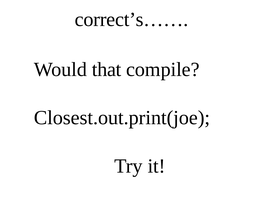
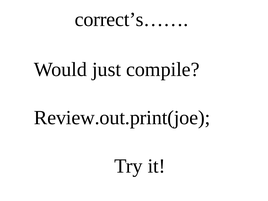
that: that -> just
Closest.out.print(joe: Closest.out.print(joe -> Review.out.print(joe
